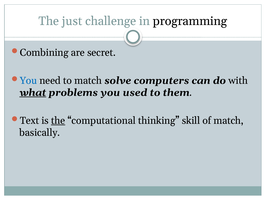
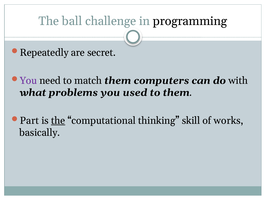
just: just -> ball
Combining: Combining -> Repeatedly
You at (28, 80) colour: blue -> purple
match solve: solve -> them
what underline: present -> none
Text: Text -> Part
of match: match -> works
